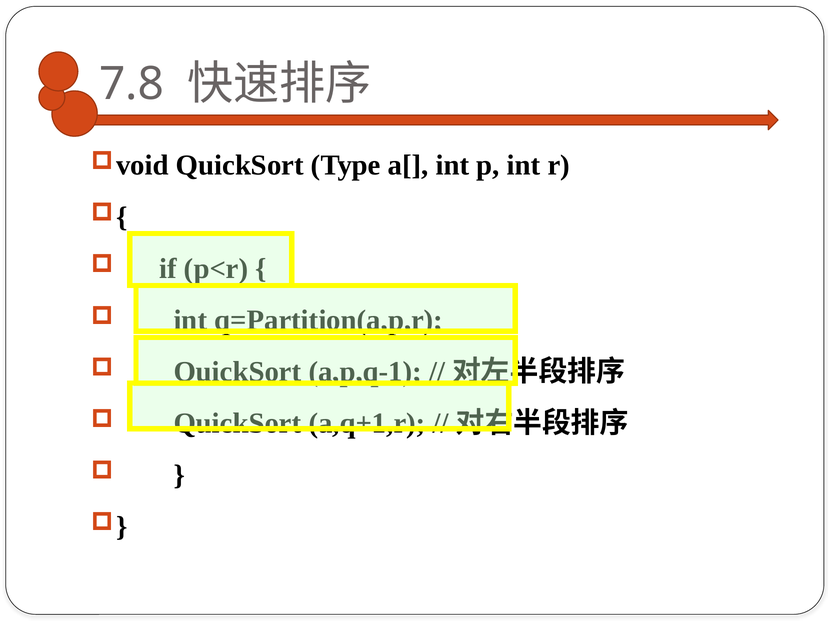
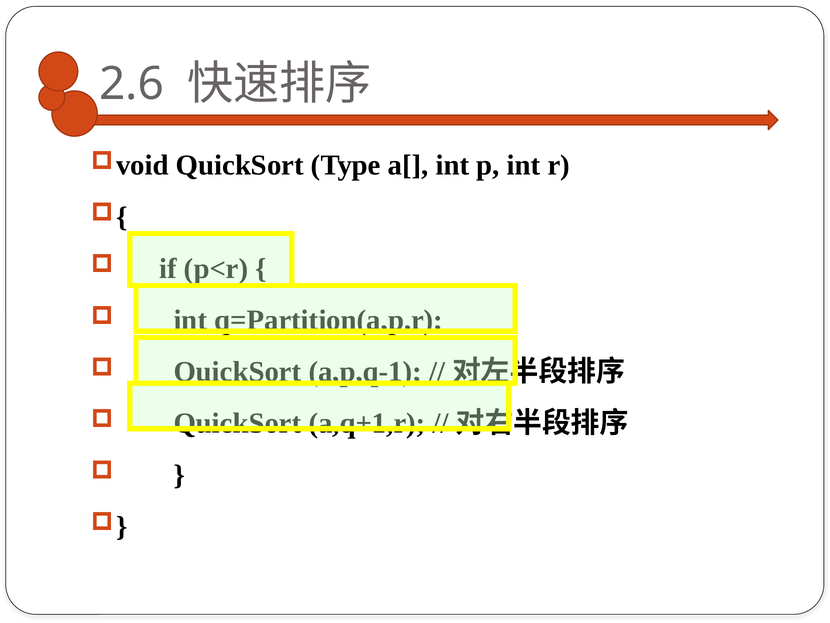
7.8: 7.8 -> 2.6
